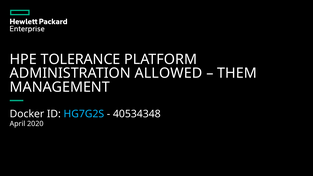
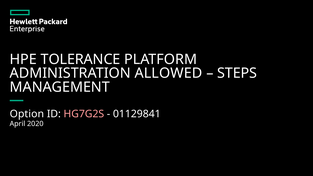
THEM: THEM -> STEPS
Docker: Docker -> Option
HG7G2S colour: light blue -> pink
40534348: 40534348 -> 01129841
